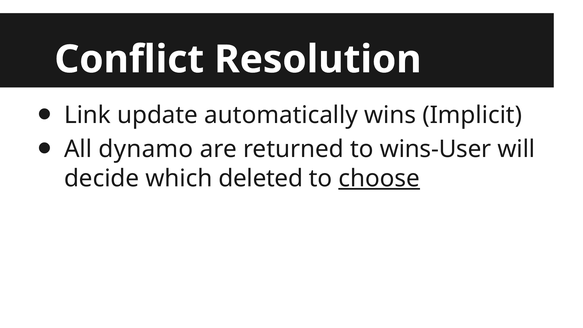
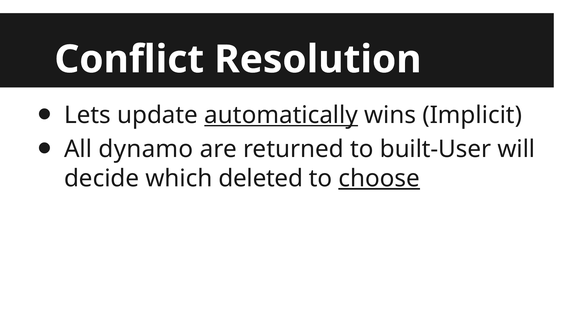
Link: Link -> Lets
automatically underline: none -> present
wins-User: wins-User -> built-User
